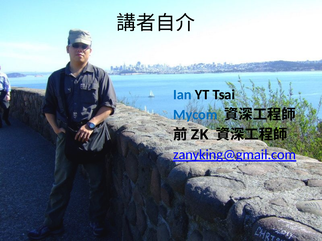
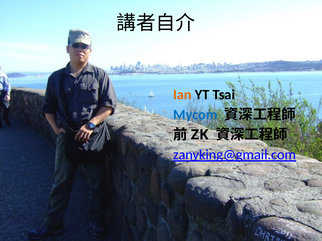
Ian colour: blue -> orange
